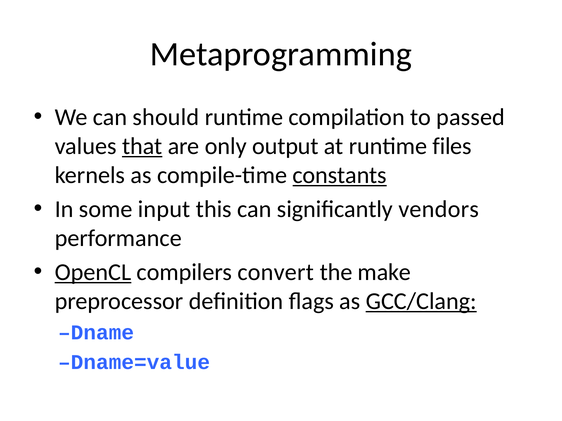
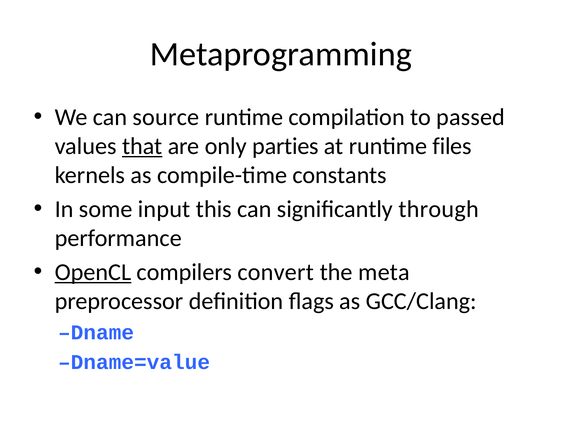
should: should -> source
output: output -> parties
constants underline: present -> none
vendors: vendors -> through
make: make -> meta
GCC/Clang underline: present -> none
